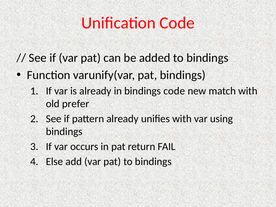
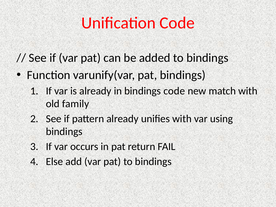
prefer: prefer -> family
